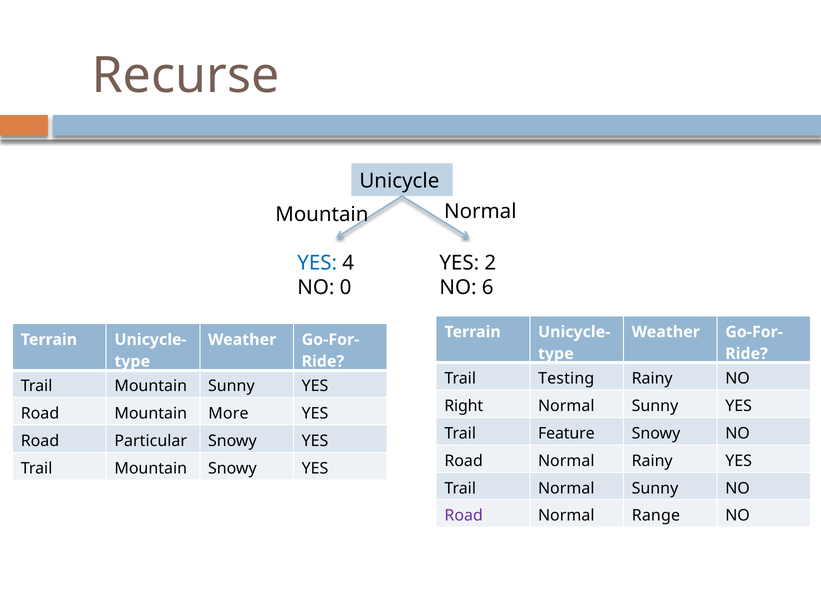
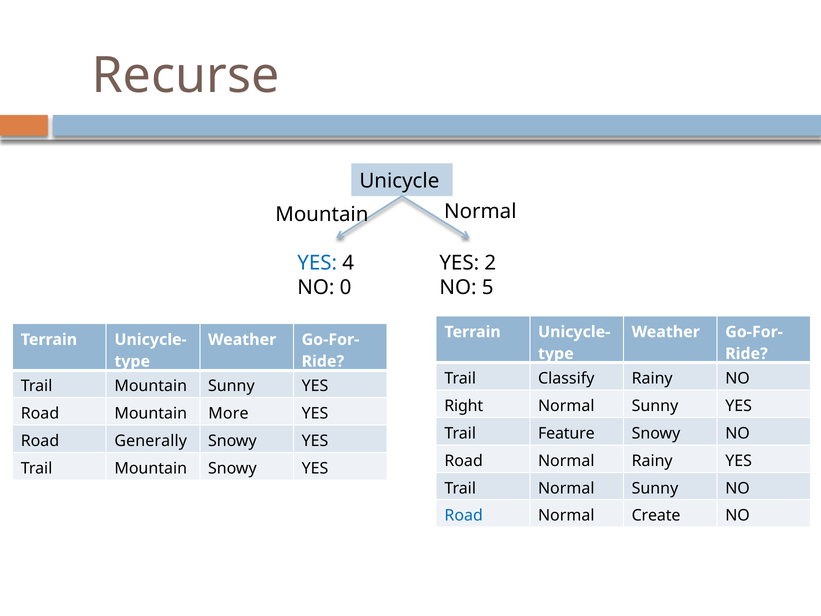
6: 6 -> 5
Testing: Testing -> Classify
Particular: Particular -> Generally
Road at (464, 515) colour: purple -> blue
Range: Range -> Create
